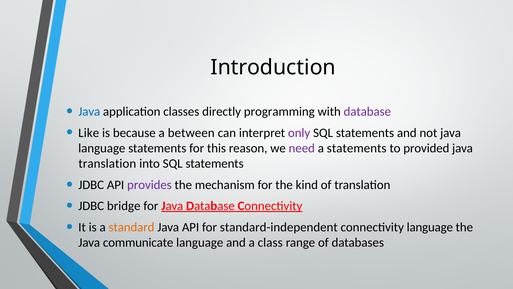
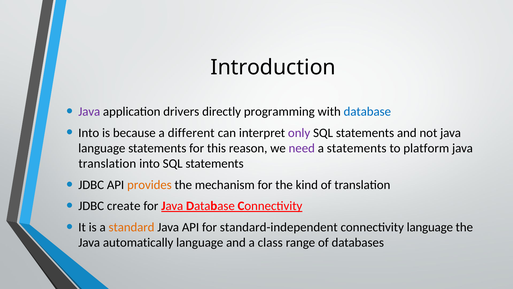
Java at (89, 111) colour: blue -> purple
classes: classes -> drivers
database at (367, 111) colour: purple -> blue
Like at (89, 133): Like -> Into
between: between -> different
provided: provided -> platform
provides colour: purple -> orange
bridge: bridge -> create
communicate: communicate -> automatically
